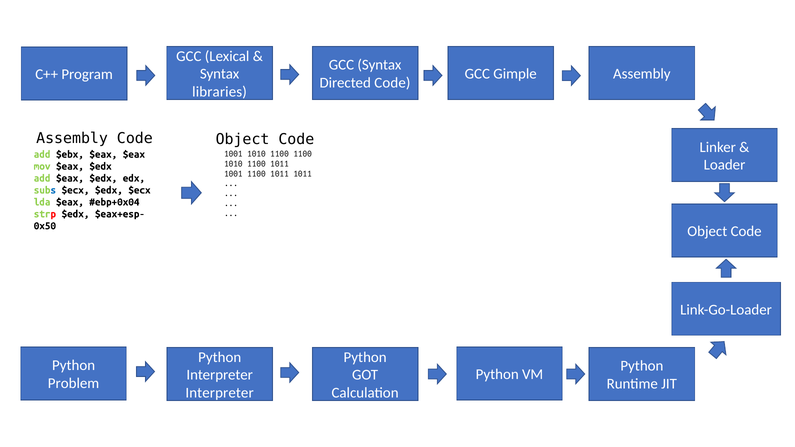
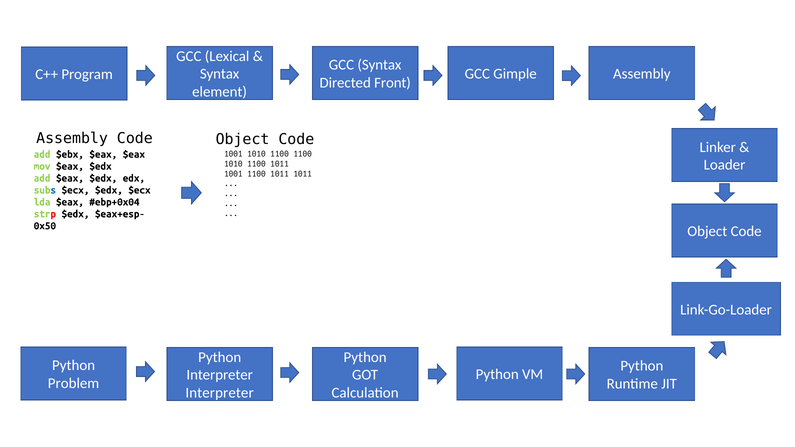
Directed Code: Code -> Front
libraries: libraries -> element
